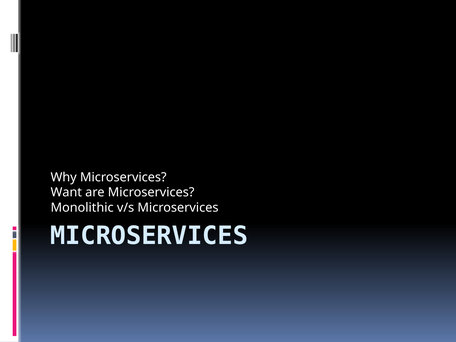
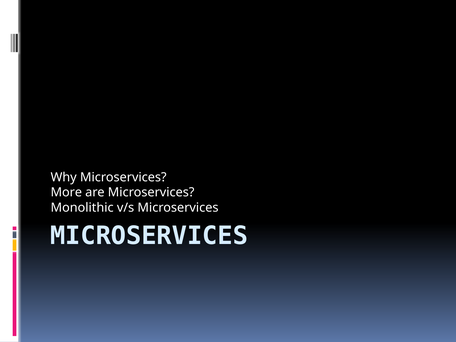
Want: Want -> More
